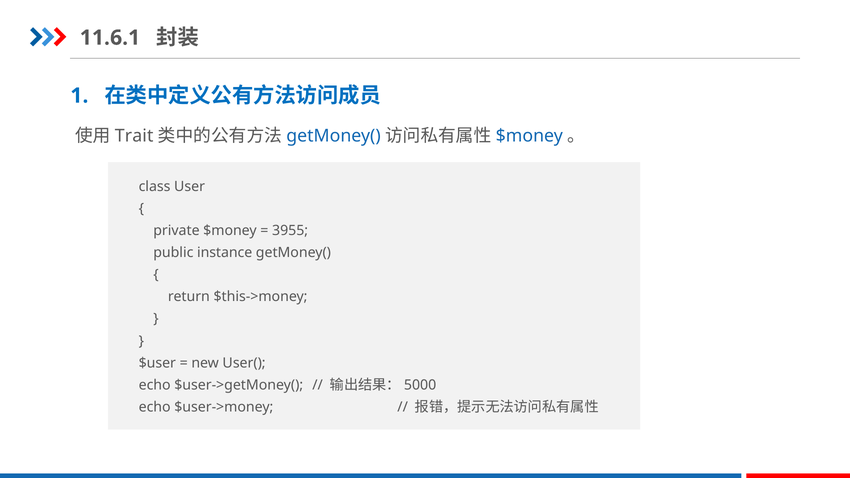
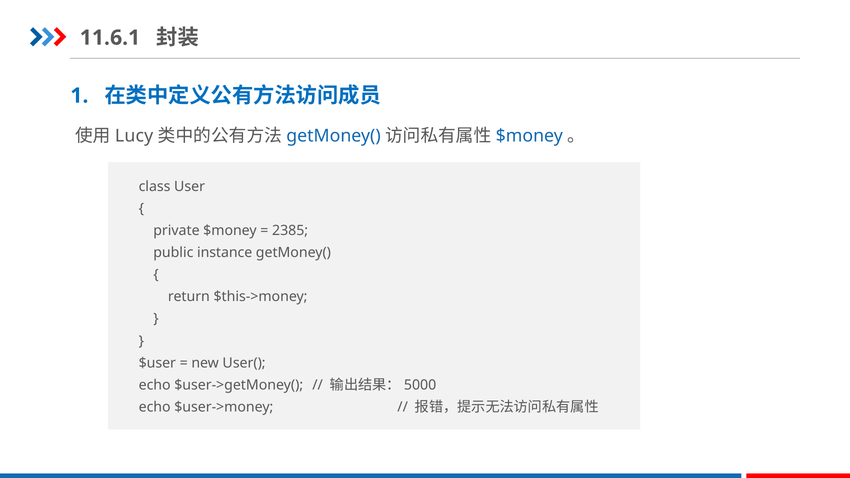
Trait: Trait -> Lucy
3955: 3955 -> 2385
